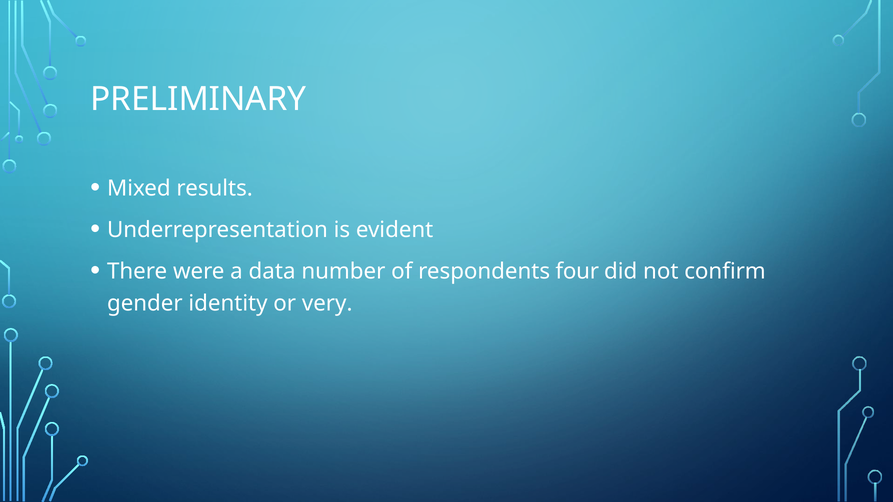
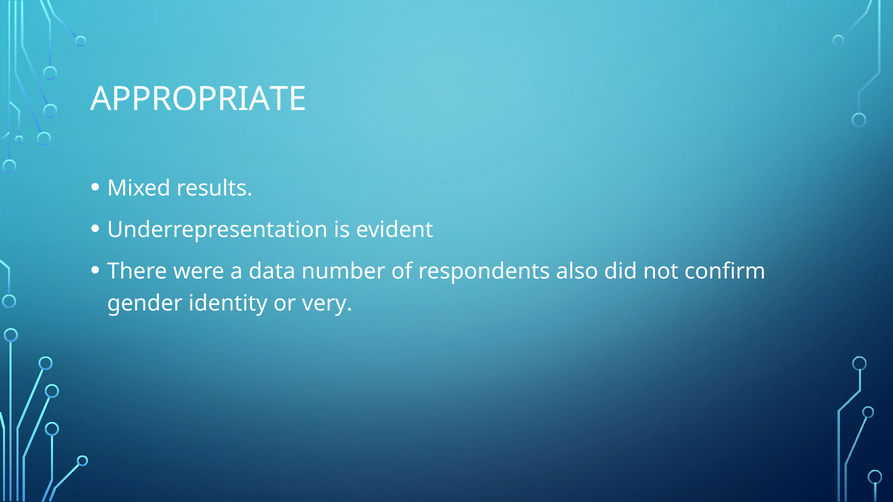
PRELIMINARY: PRELIMINARY -> APPROPRIATE
four: four -> also
